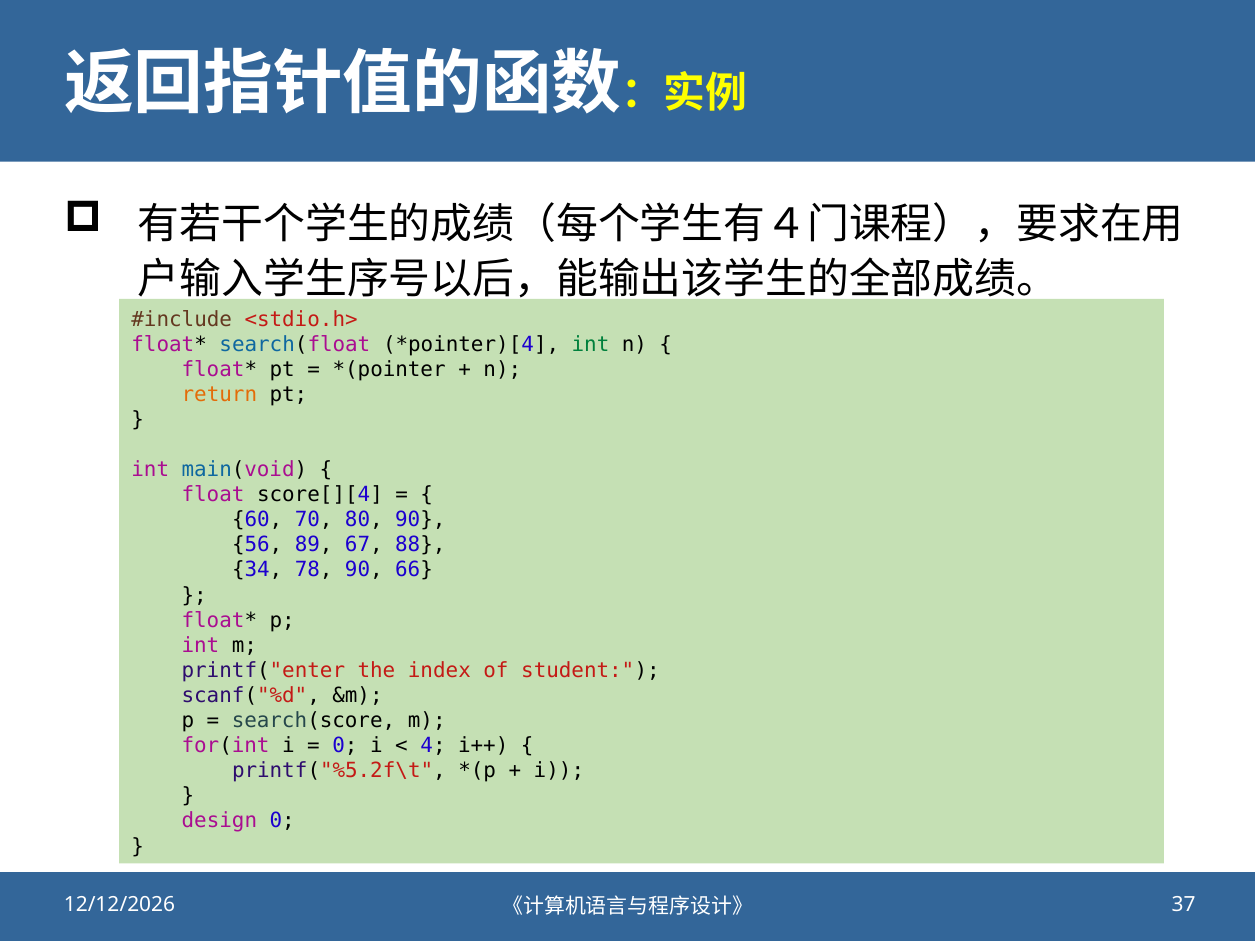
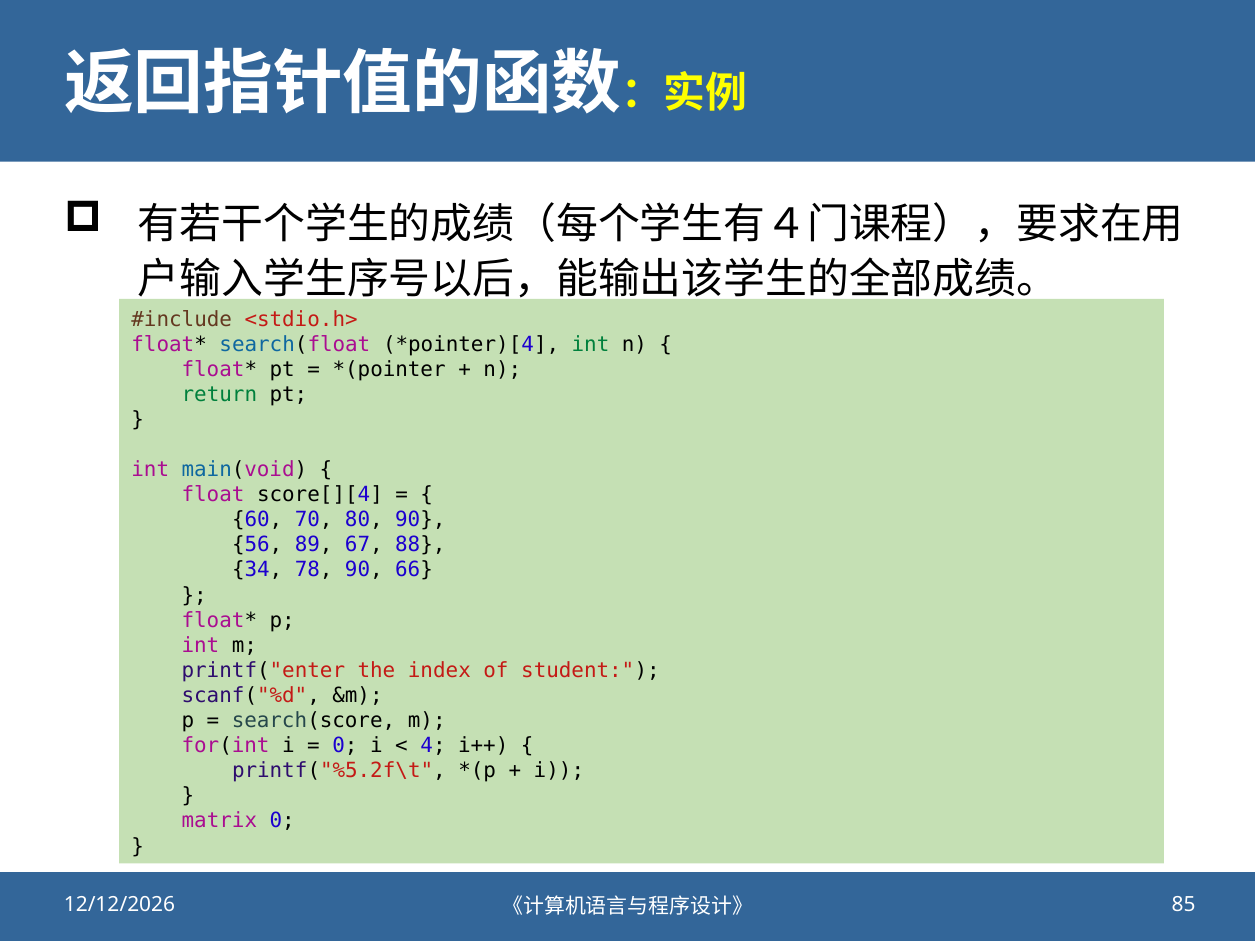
return colour: orange -> green
design: design -> matrix
37: 37 -> 85
